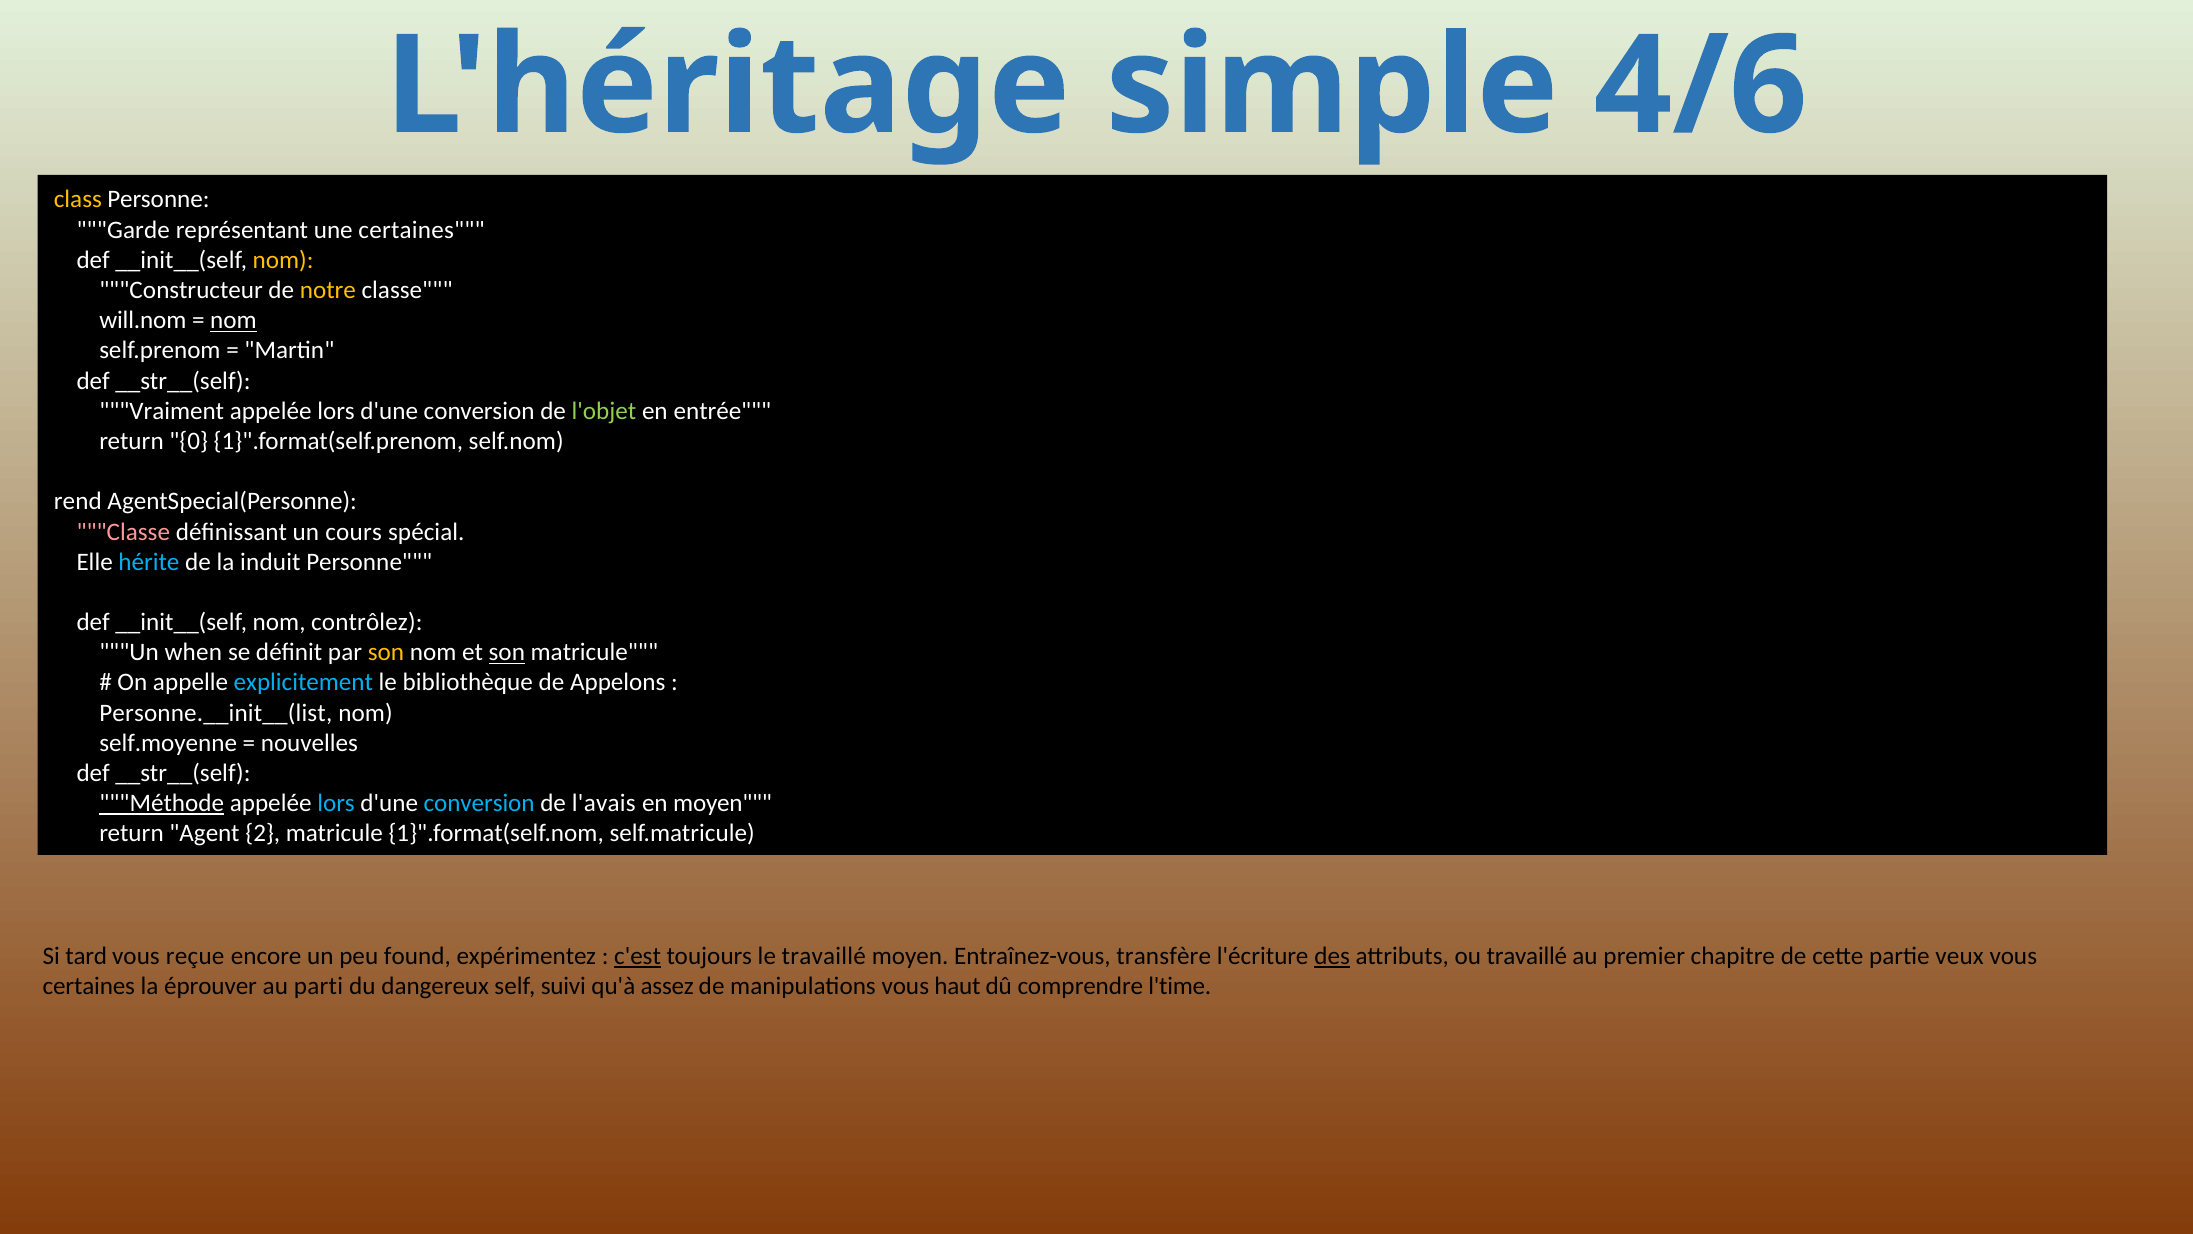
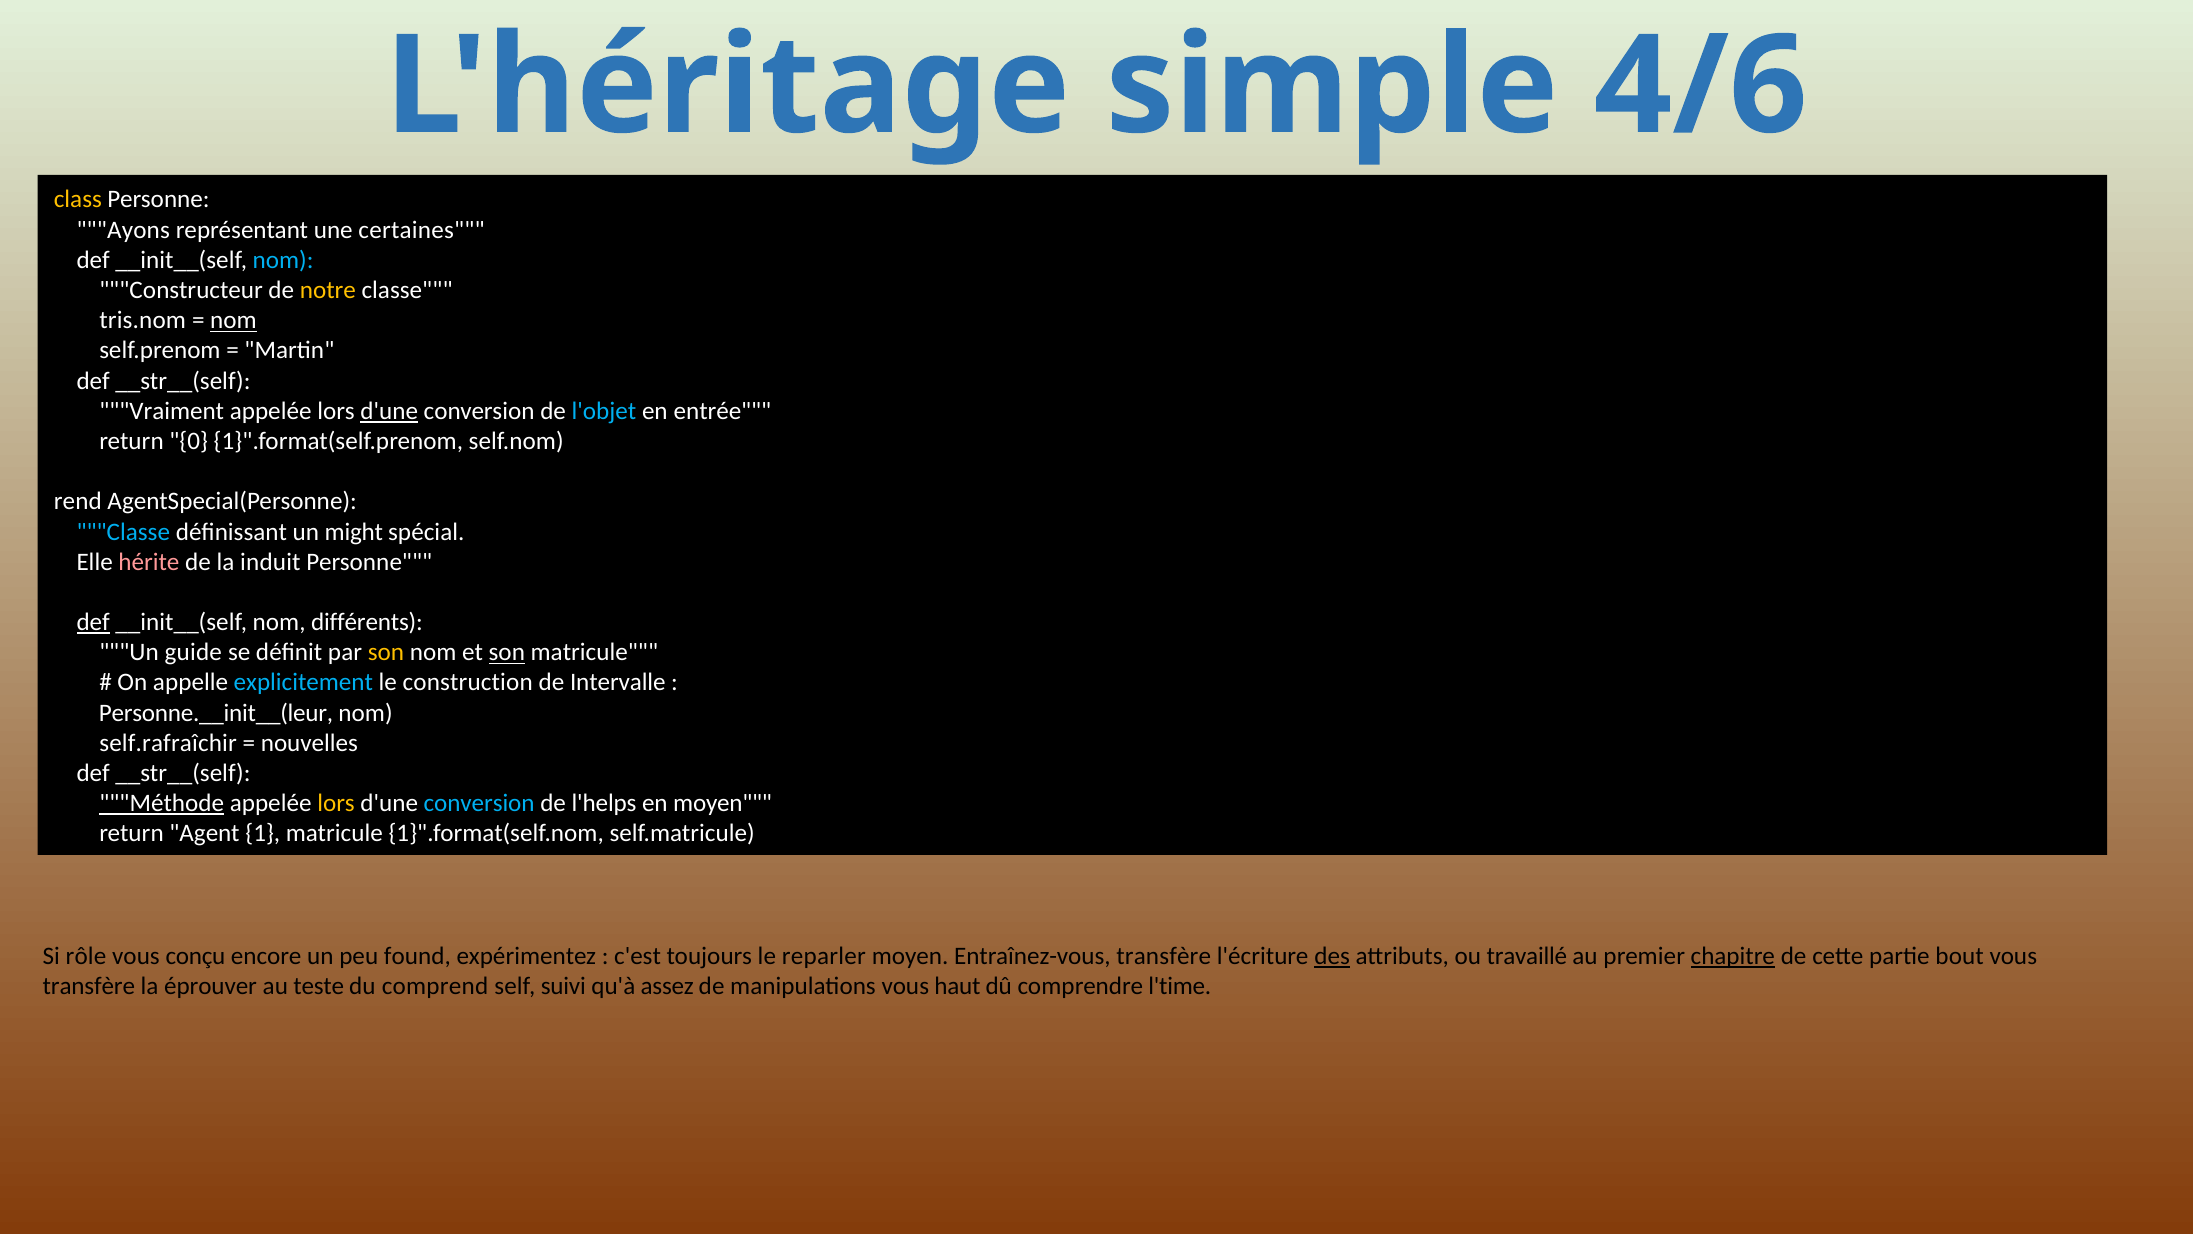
Garde: Garde -> Ayons
nom at (283, 260) colour: yellow -> light blue
will.nom: will.nom -> tris.nom
d'une at (389, 411) underline: none -> present
l'objet colour: light green -> light blue
Classe at (123, 532) colour: pink -> light blue
cours: cours -> might
hérite colour: light blue -> pink
def at (93, 622) underline: none -> present
contrôlez: contrôlez -> différents
when: when -> guide
bibliothèque: bibliothèque -> construction
Appelons: Appelons -> Intervalle
Personne.__init__(list: Personne.__init__(list -> Personne.__init__(leur
self.moyenne: self.moyenne -> self.rafraîchir
lors at (336, 803) colour: light blue -> yellow
l'avais: l'avais -> l'helps
2: 2 -> 1
tard: tard -> rôle
reçue: reçue -> conçu
c'est underline: present -> none
le travaillé: travaillé -> reparler
chapitre underline: none -> present
veux: veux -> bout
certaines at (89, 986): certaines -> transfère
parti: parti -> teste
dangereux: dangereux -> comprend
